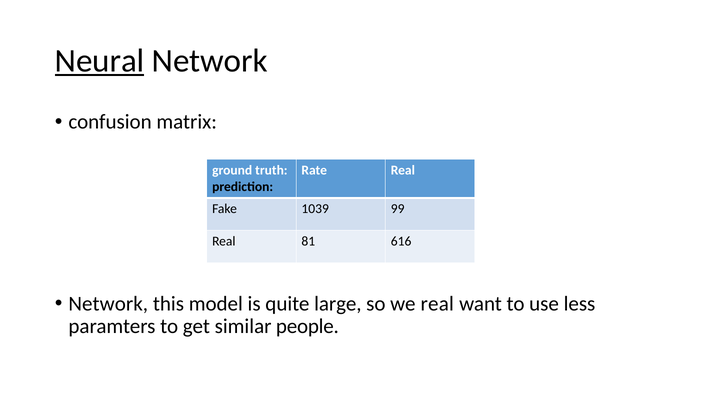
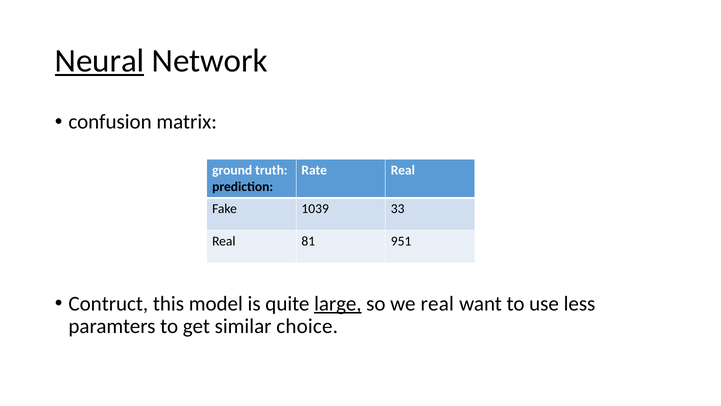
99: 99 -> 33
616: 616 -> 951
Network at (108, 303): Network -> Contruct
large underline: none -> present
people: people -> choice
